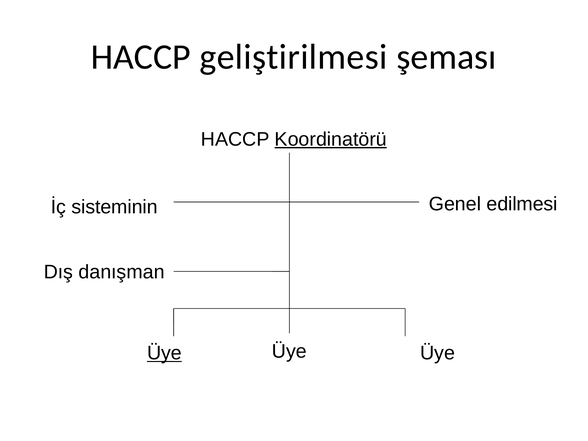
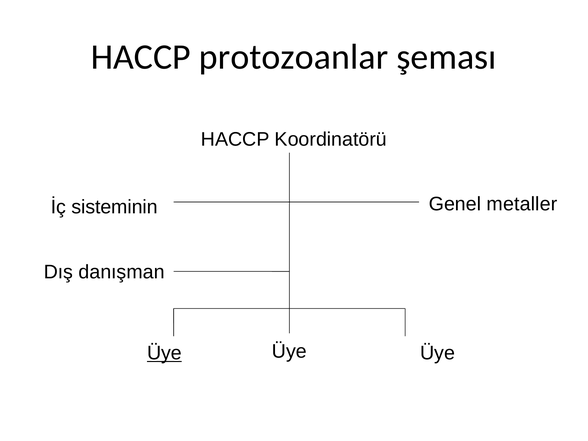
geliştirilmesi: geliştirilmesi -> protozoanlar
Koordinatörü underline: present -> none
edilmesi: edilmesi -> metaller
